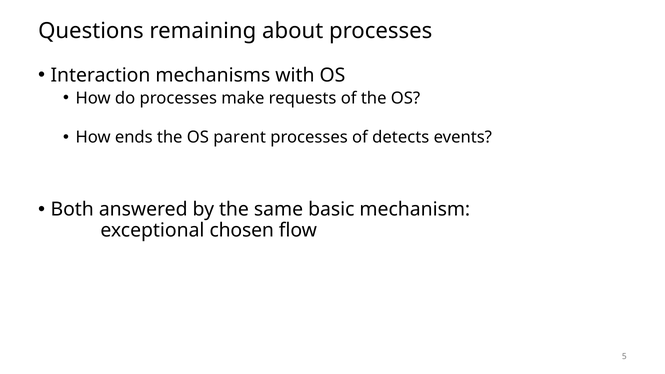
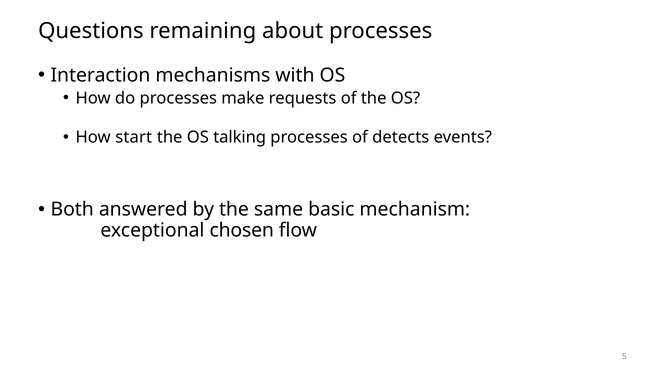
ends: ends -> start
parent: parent -> talking
